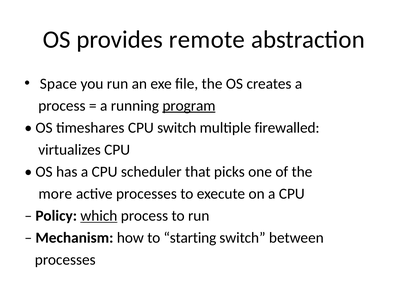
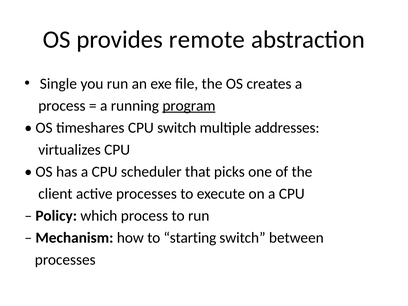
Space: Space -> Single
firewalled: firewalled -> addresses
more: more -> client
which underline: present -> none
